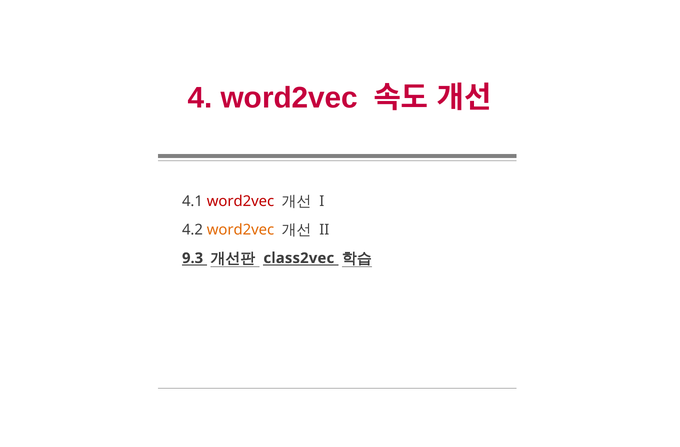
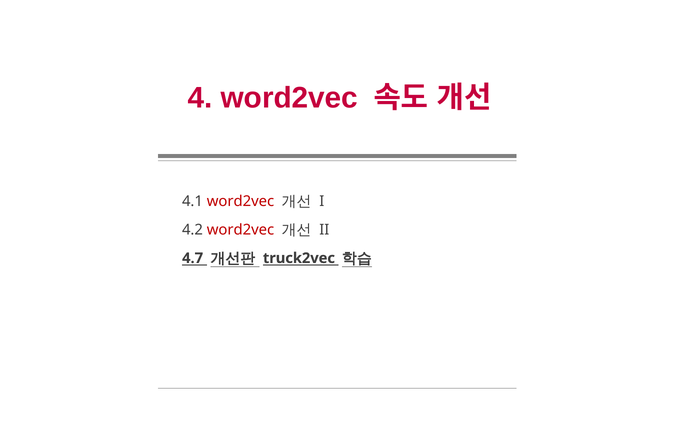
word2vec at (240, 229) colour: orange -> red
9.3: 9.3 -> 4.7
class2vec: class2vec -> truck2vec
